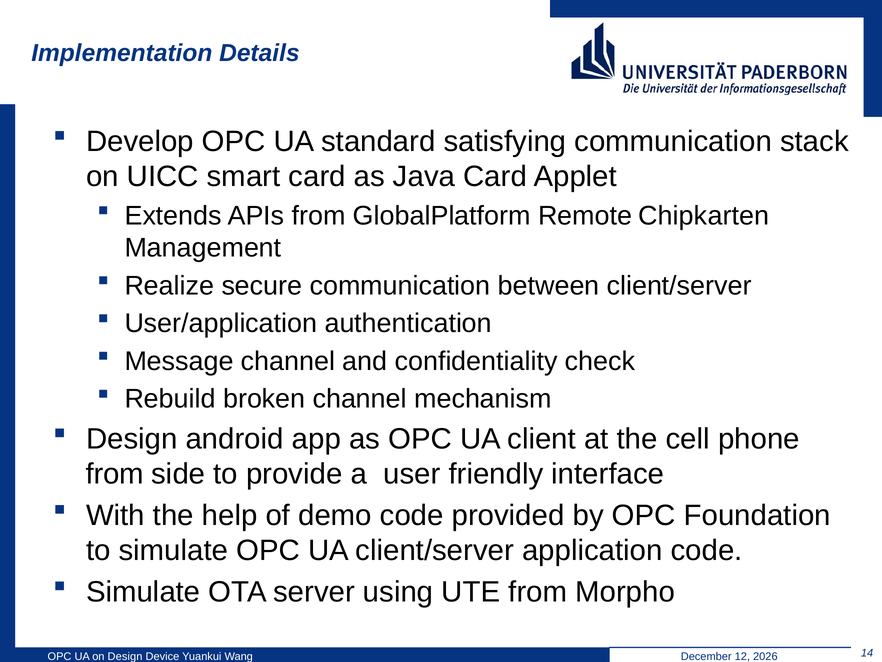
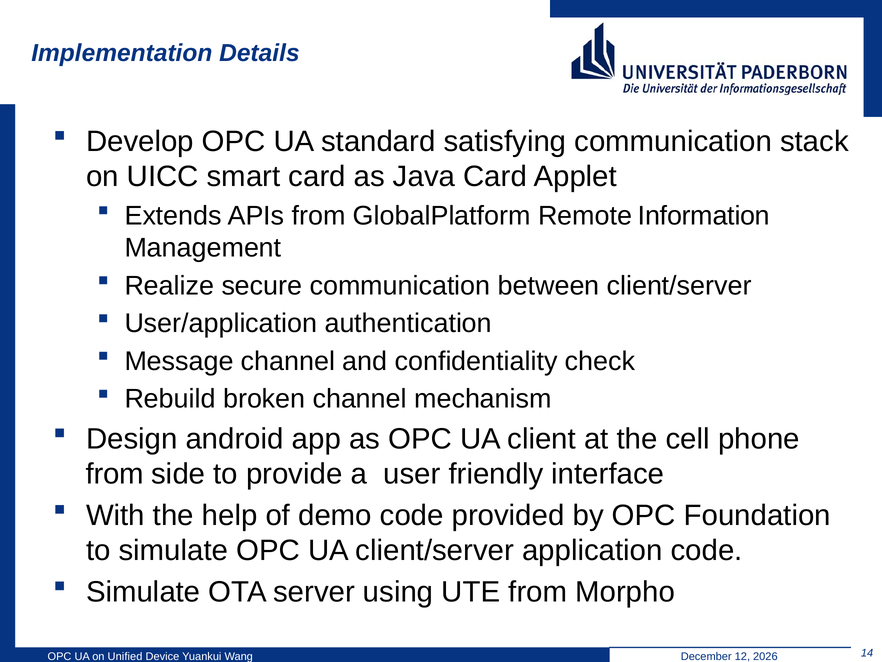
Chipkarten: Chipkarten -> Information
on Design: Design -> Unified
